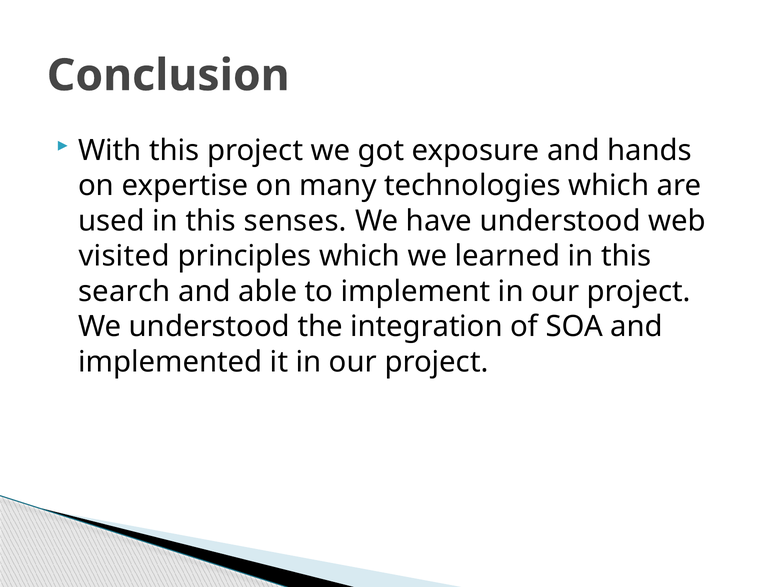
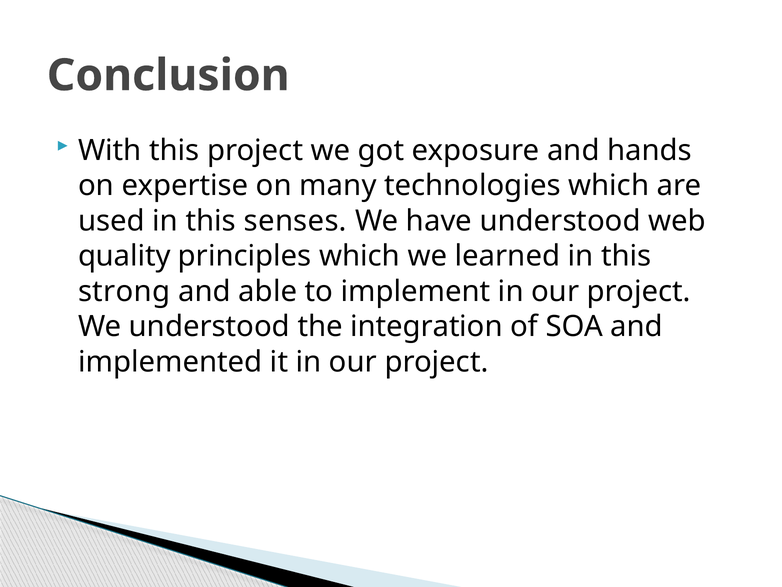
visited: visited -> quality
search: search -> strong
